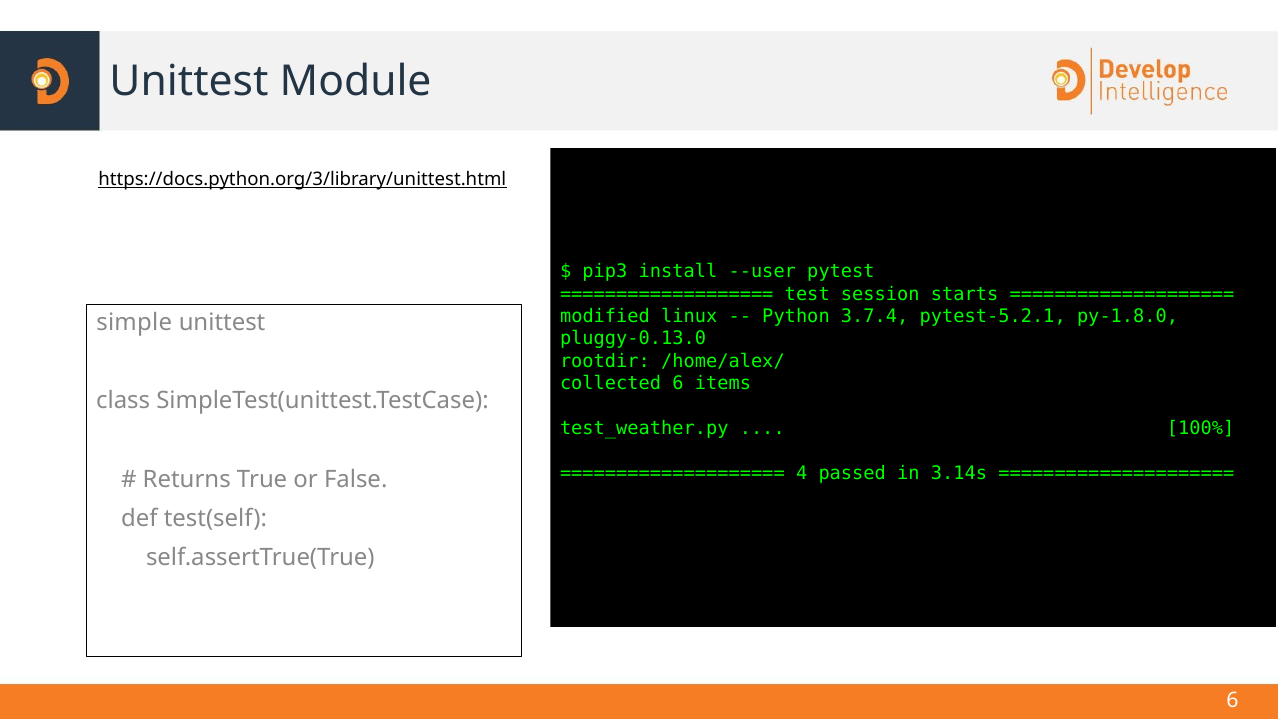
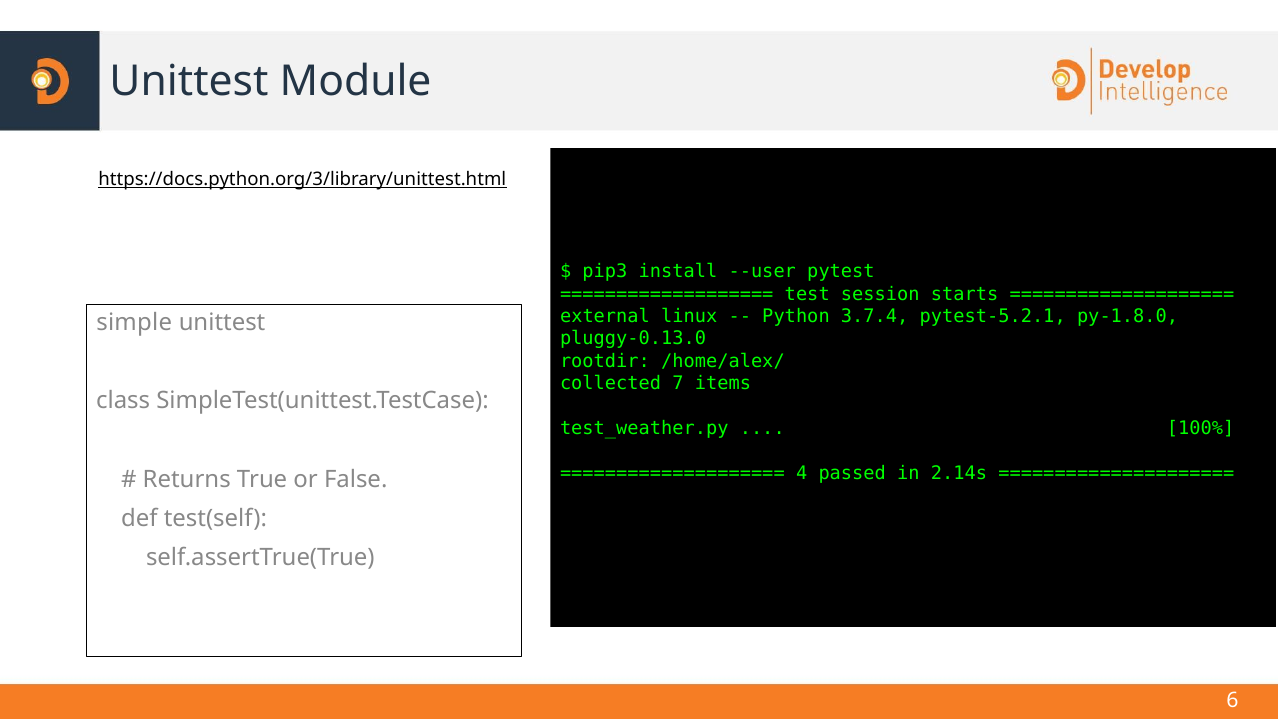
modified: modified -> external
collected 6: 6 -> 7
3.14s: 3.14s -> 2.14s
